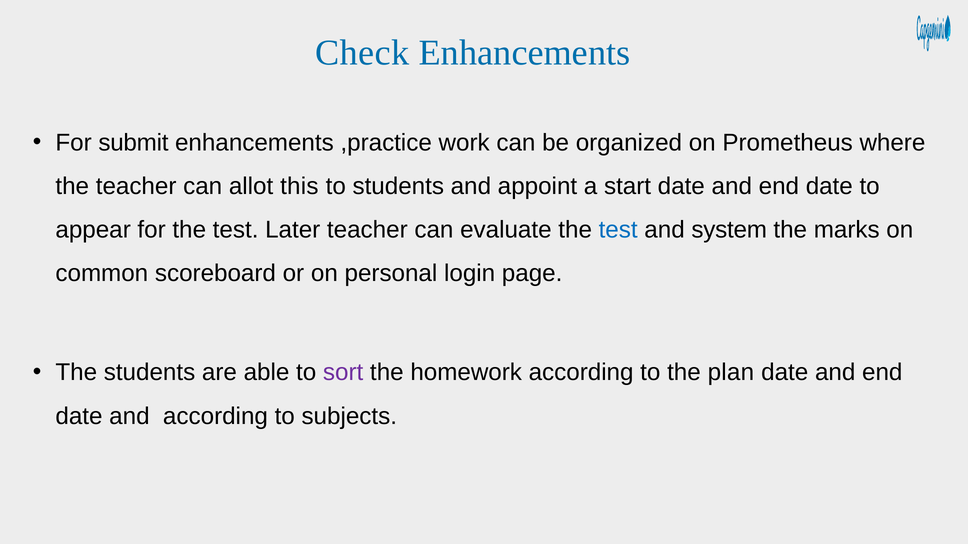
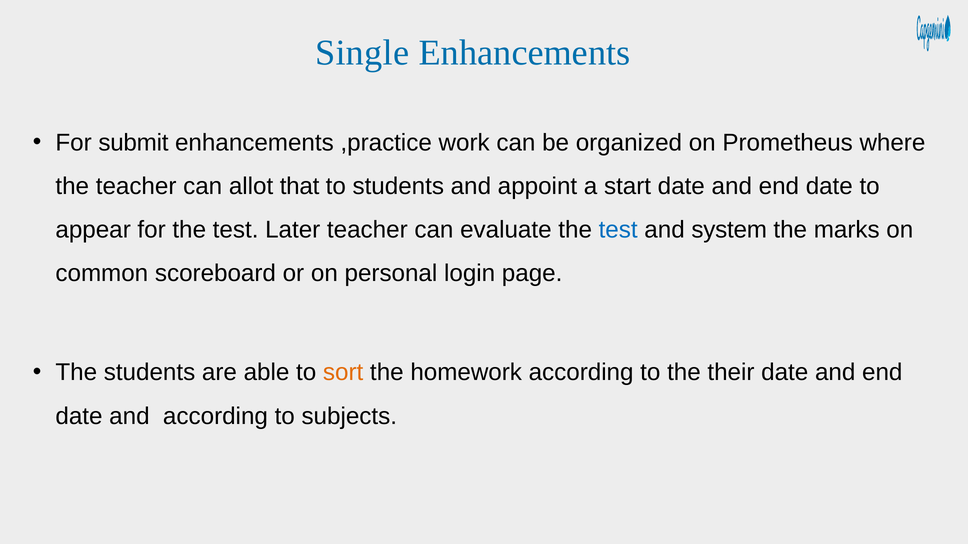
Check: Check -> Single
this: this -> that
sort colour: purple -> orange
plan: plan -> their
